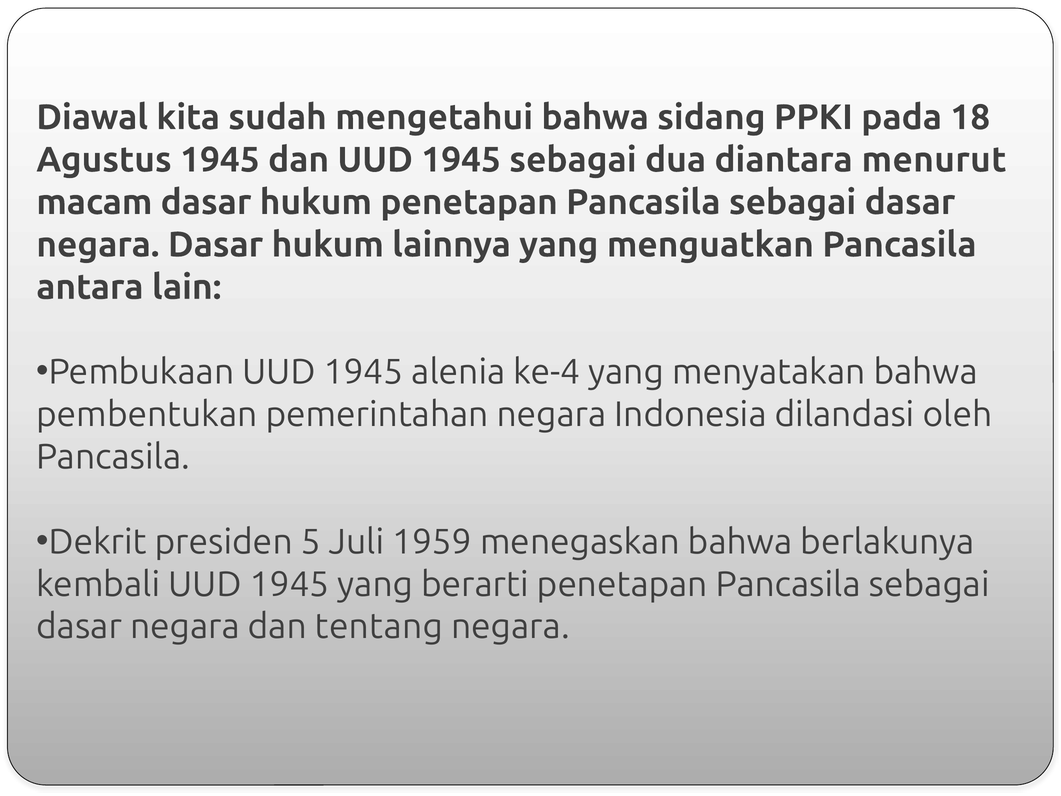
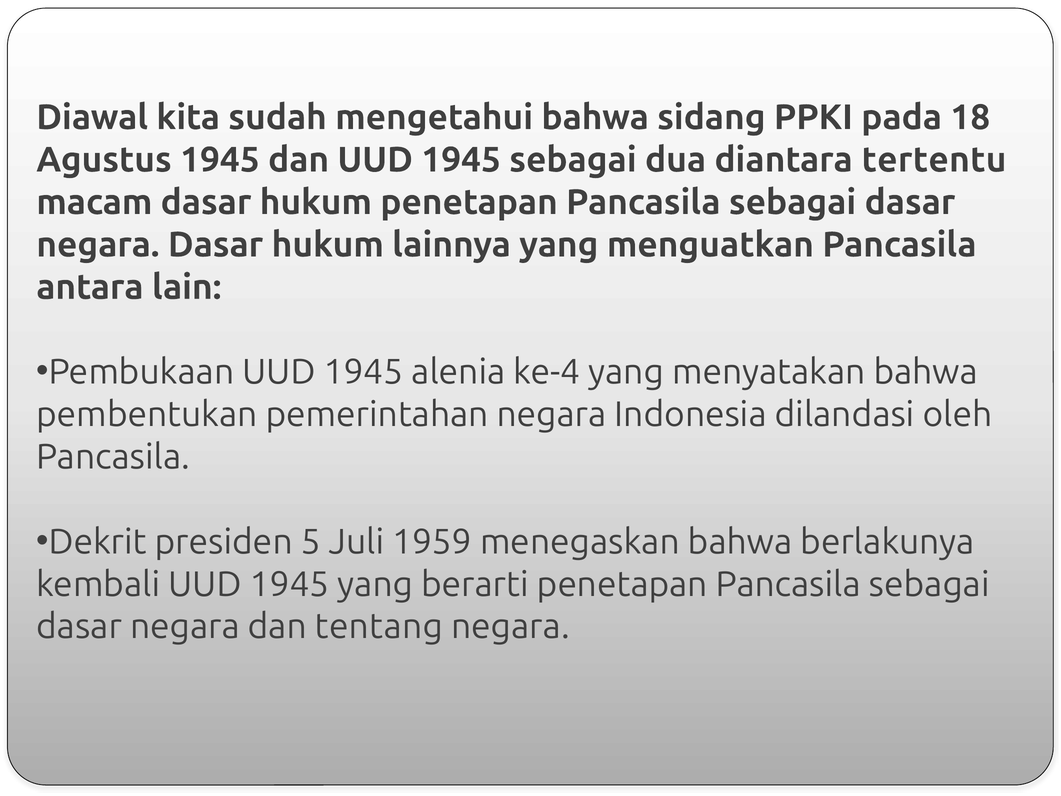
menurut: menurut -> tertentu
